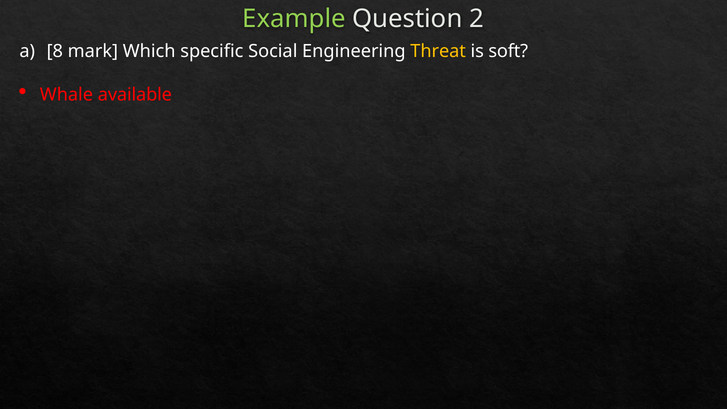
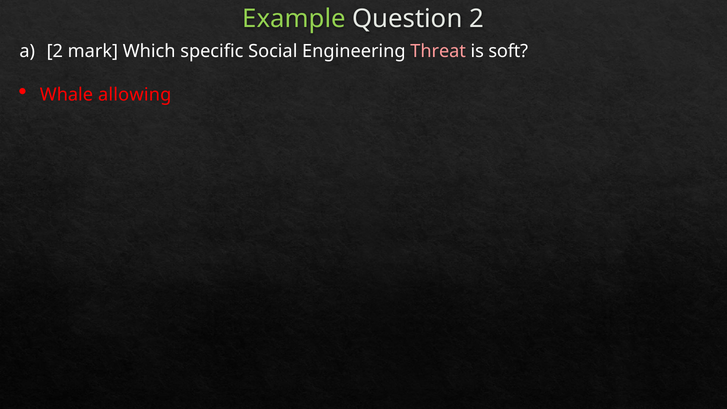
8 at (55, 51): 8 -> 2
Threat colour: yellow -> pink
available: available -> allowing
